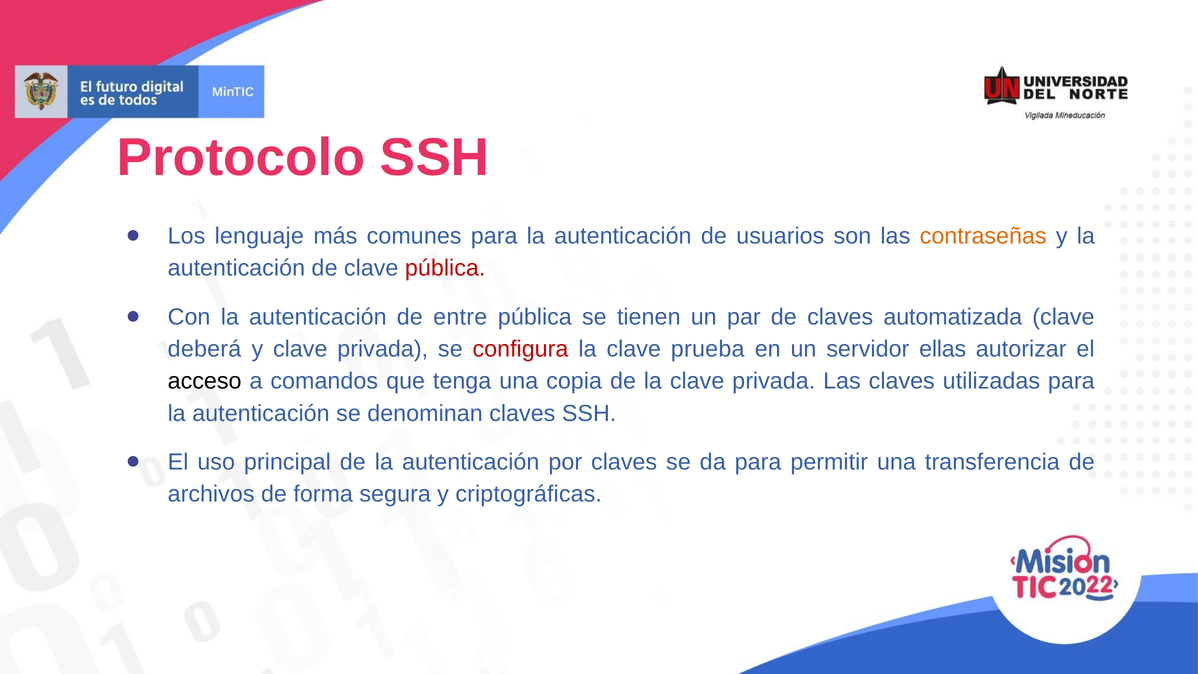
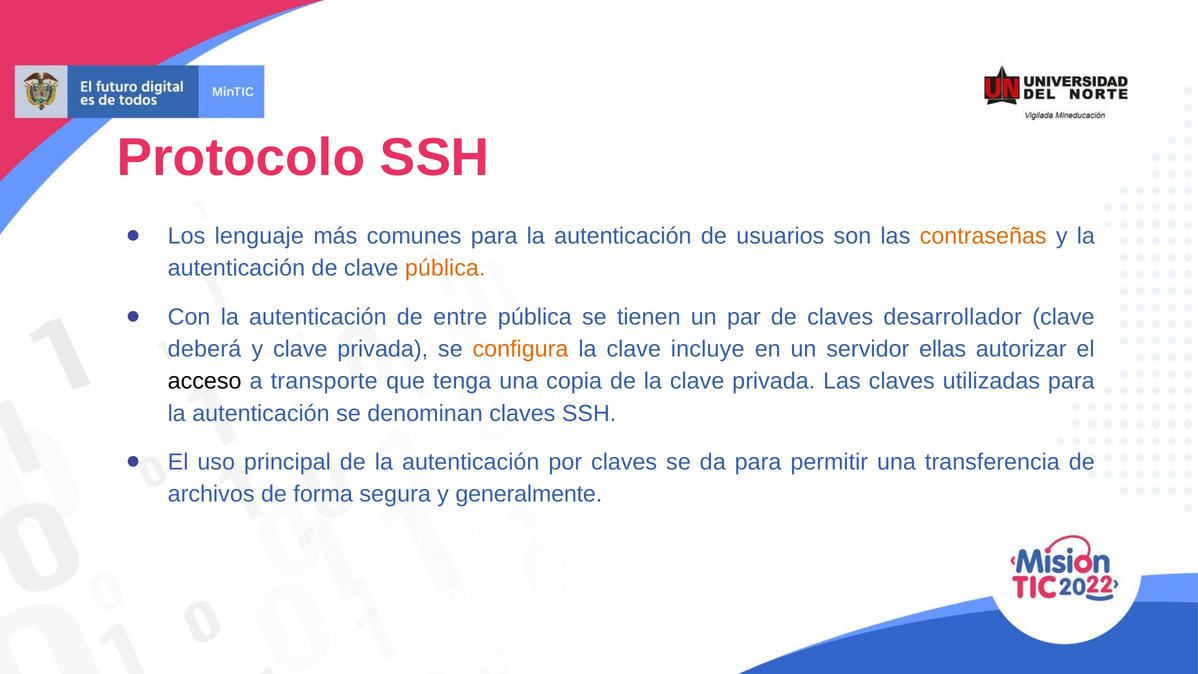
pública at (445, 268) colour: red -> orange
automatizada: automatizada -> desarrollador
configura colour: red -> orange
prueba: prueba -> incluye
comandos: comandos -> transporte
criptográficas: criptográficas -> generalmente
